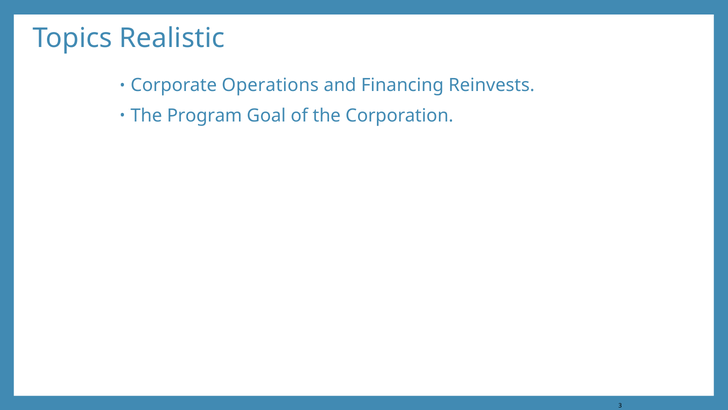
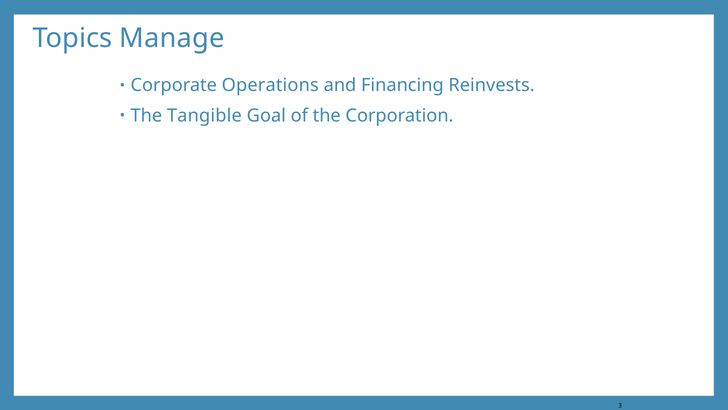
Realistic: Realistic -> Manage
Program: Program -> Tangible
